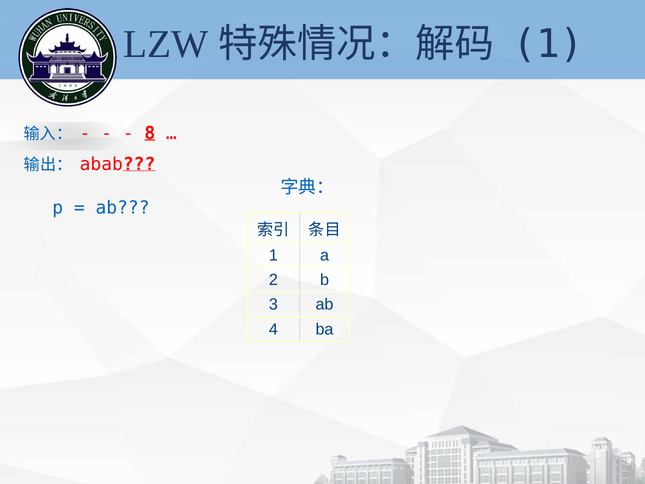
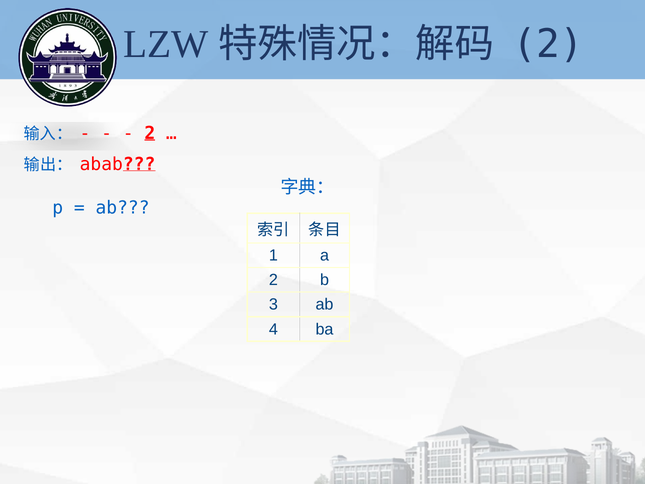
1 at (548, 44): 1 -> 2
8 at (150, 133): 8 -> 2
